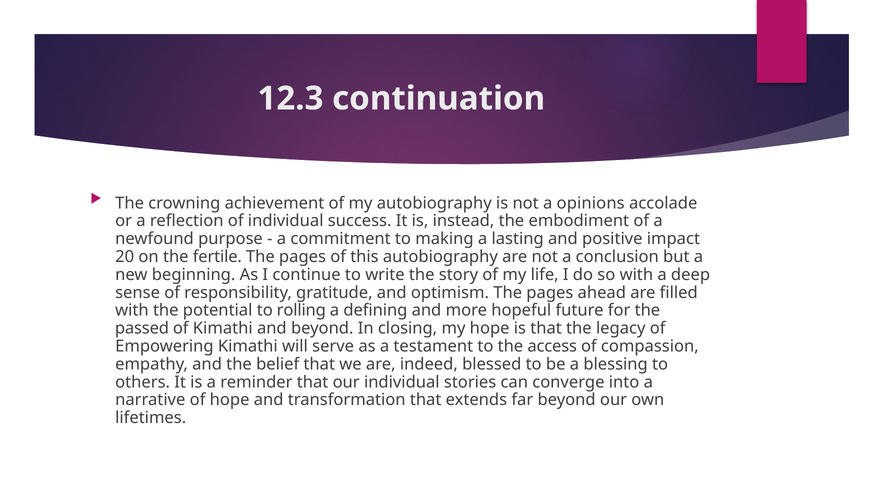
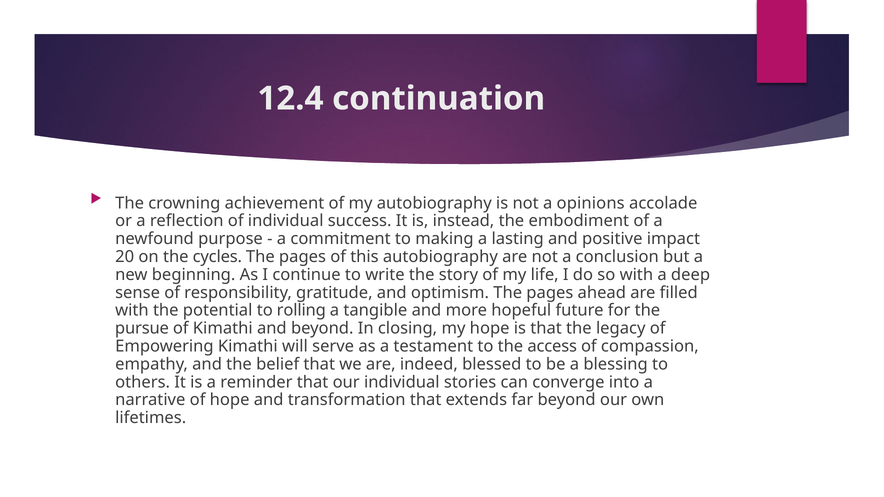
12.3: 12.3 -> 12.4
fertile: fertile -> cycles
defining: defining -> tangible
passed: passed -> pursue
